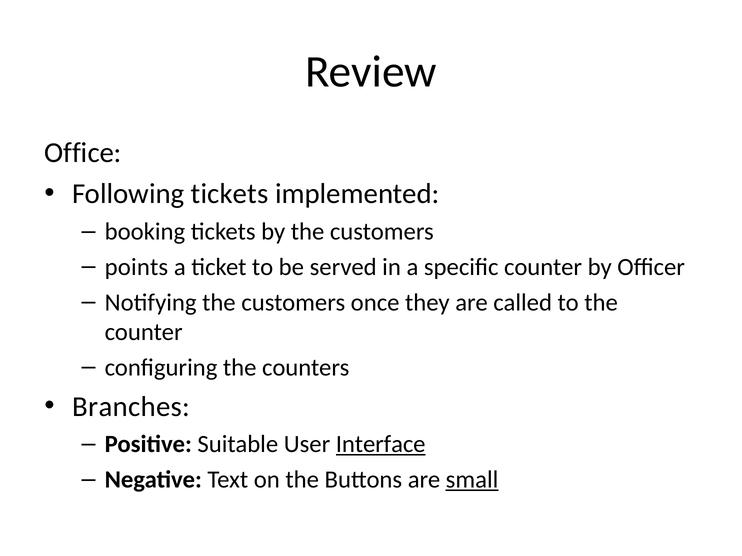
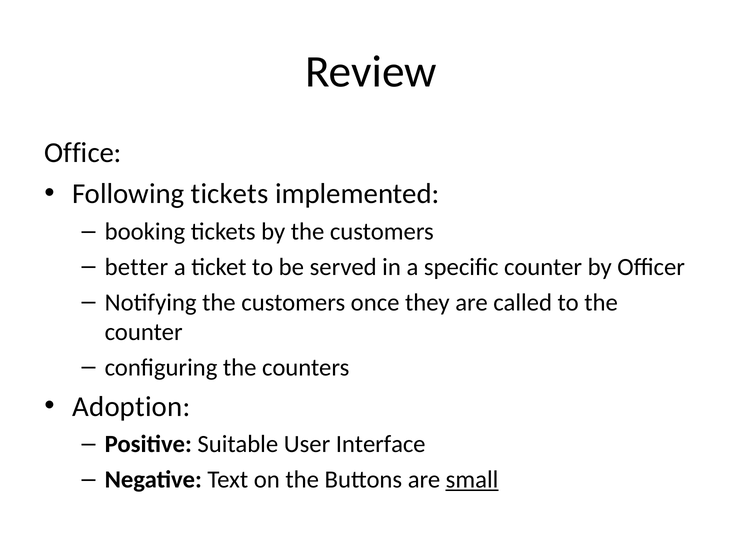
points: points -> better
Branches: Branches -> Adoption
Interface underline: present -> none
